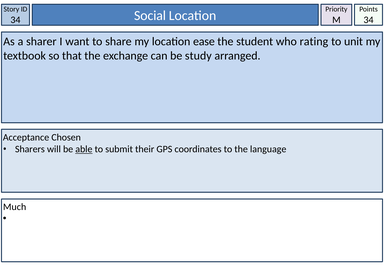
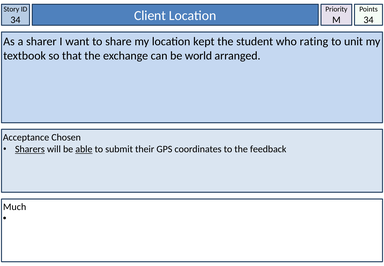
Social: Social -> Client
ease: ease -> kept
study: study -> world
Sharers underline: none -> present
language: language -> feedback
